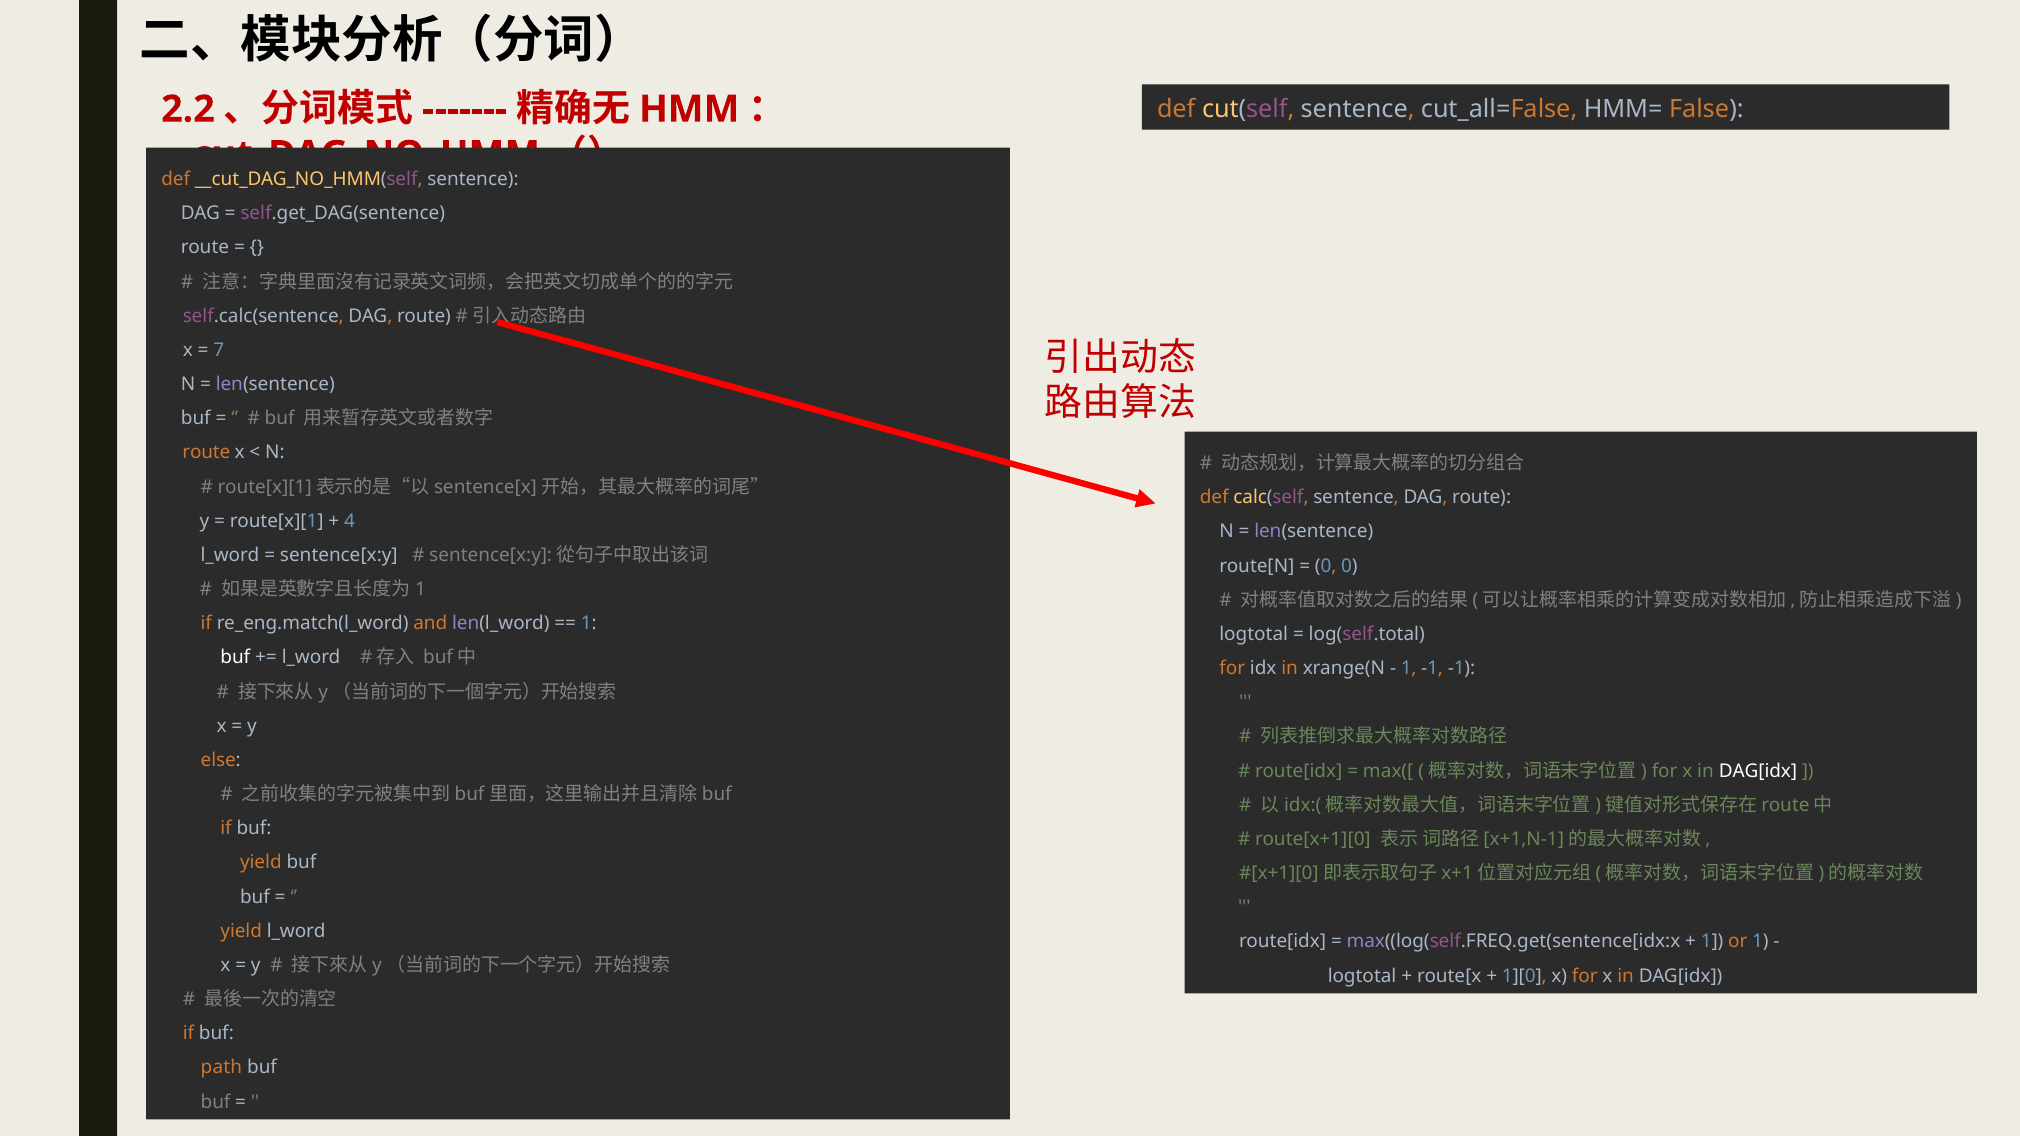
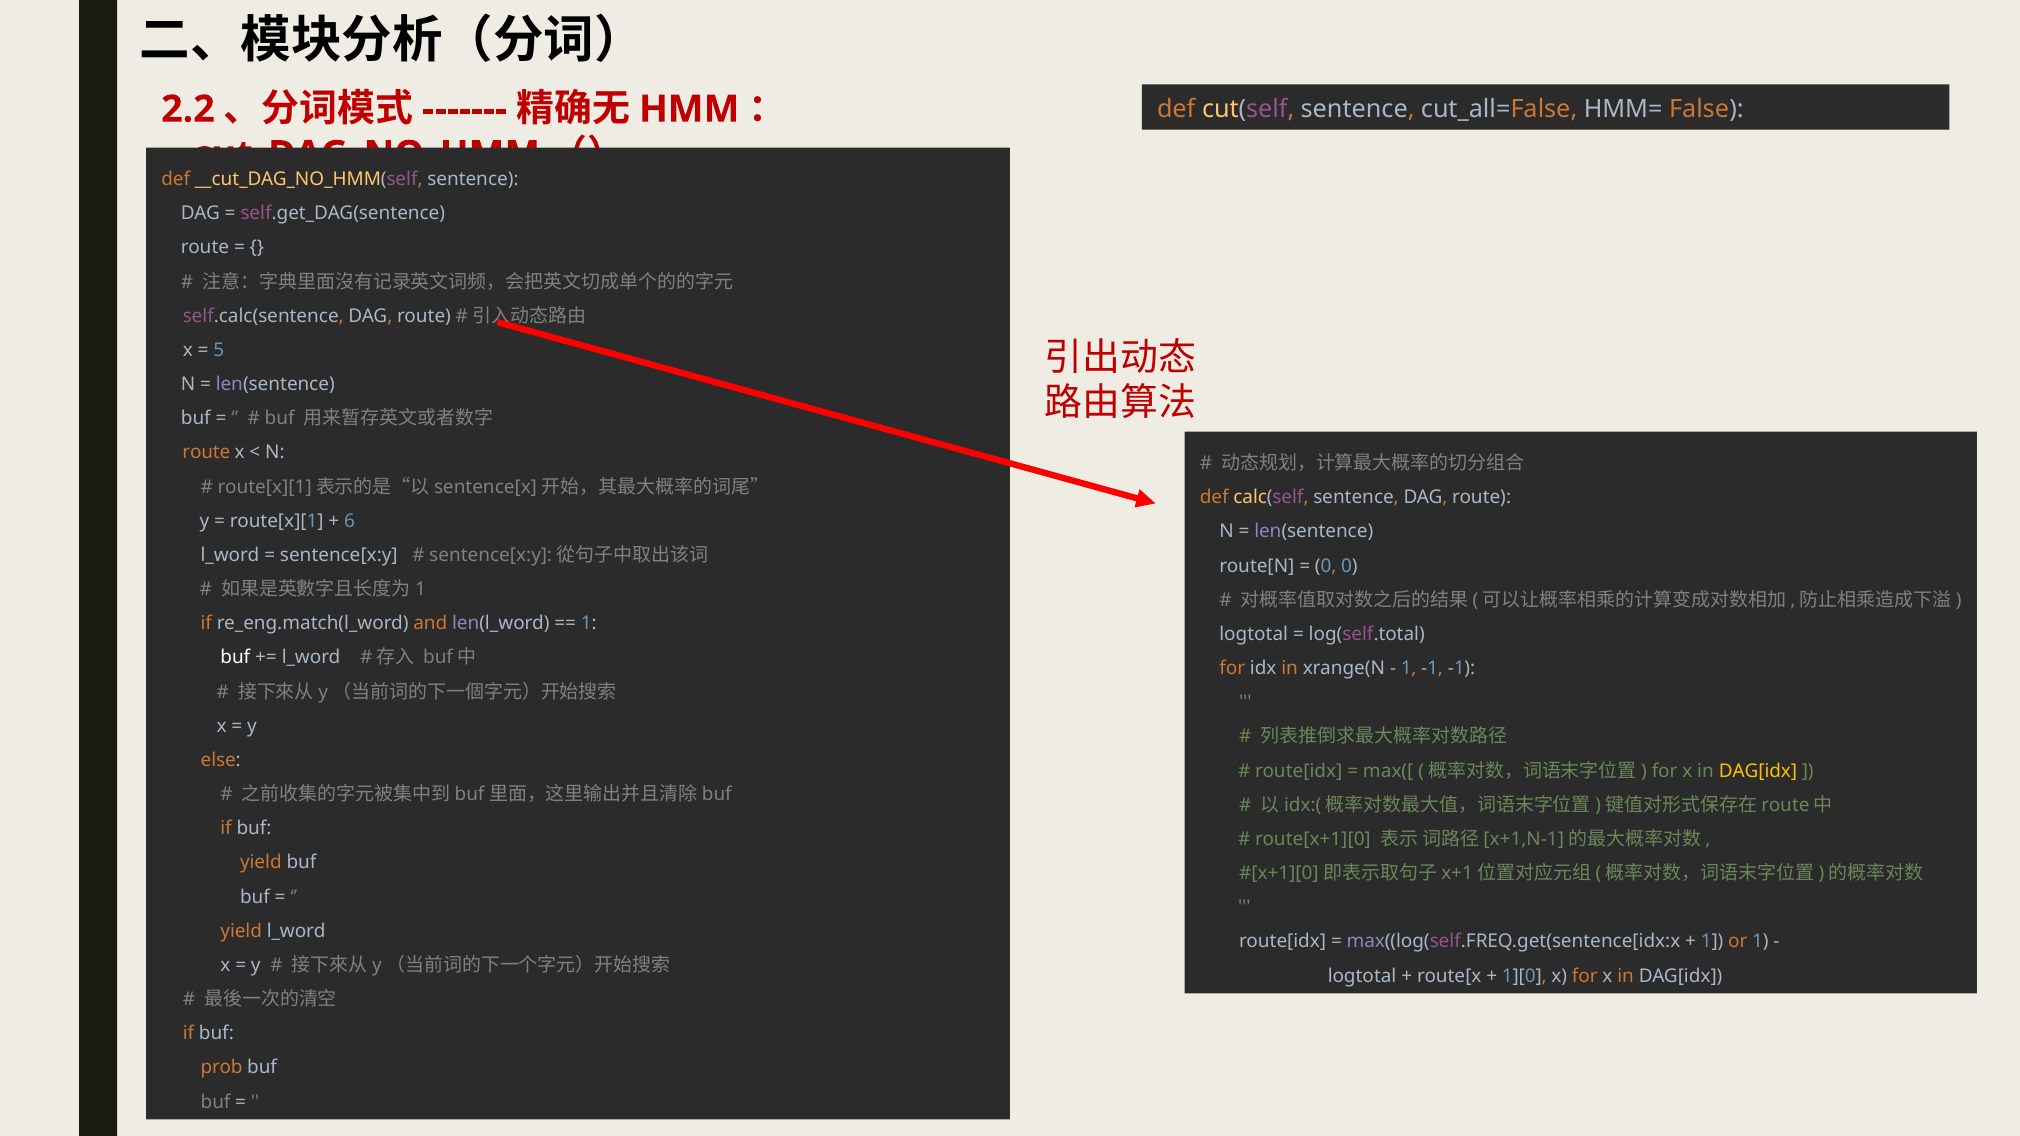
7: 7 -> 5
4: 4 -> 6
DAG[idx at (1758, 771) colour: white -> yellow
path: path -> prob
